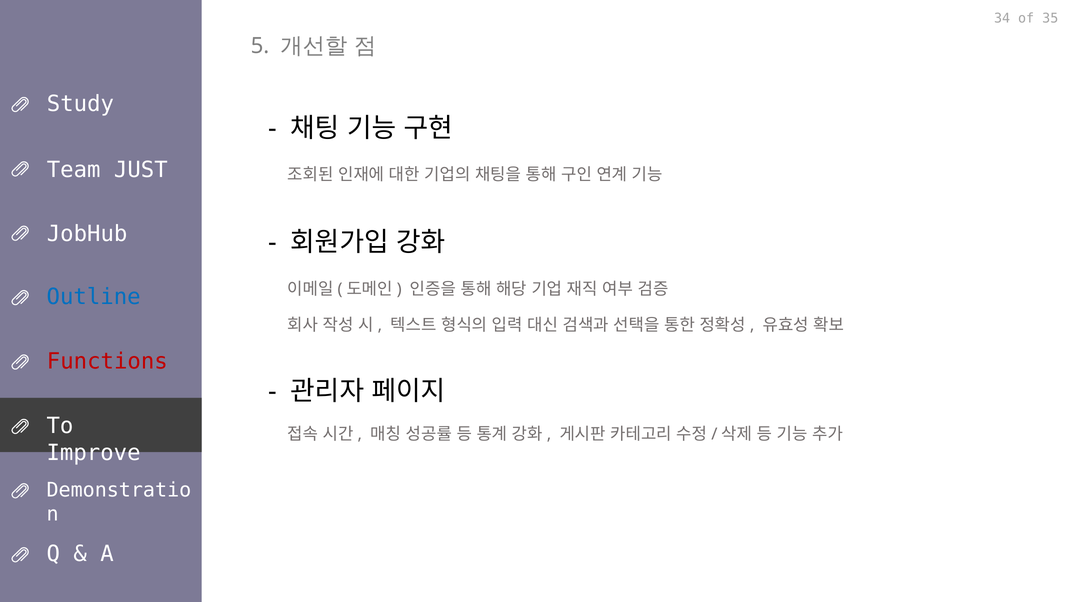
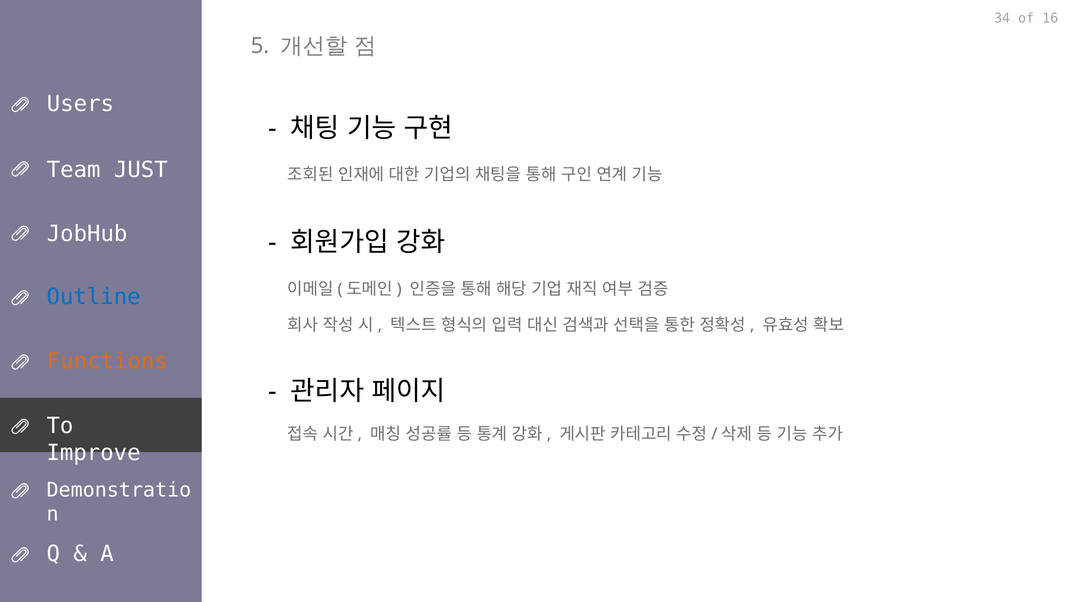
35: 35 -> 16
Study: Study -> Users
Functions colour: red -> orange
